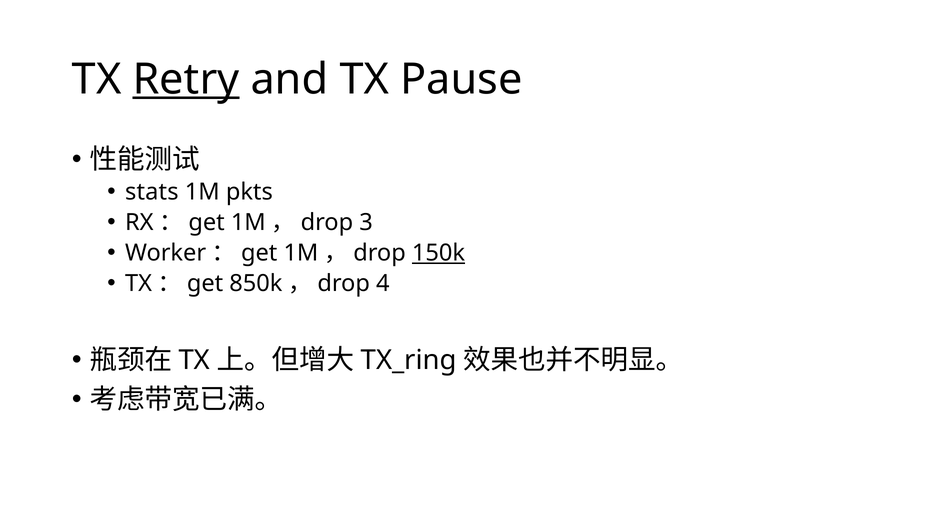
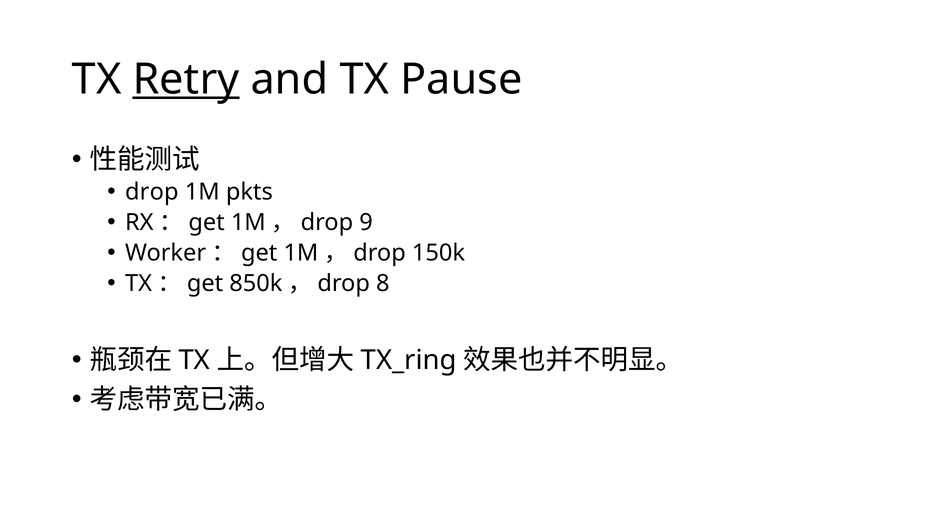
stats at (152, 192): stats -> drop
3: 3 -> 9
150k underline: present -> none
4: 4 -> 8
